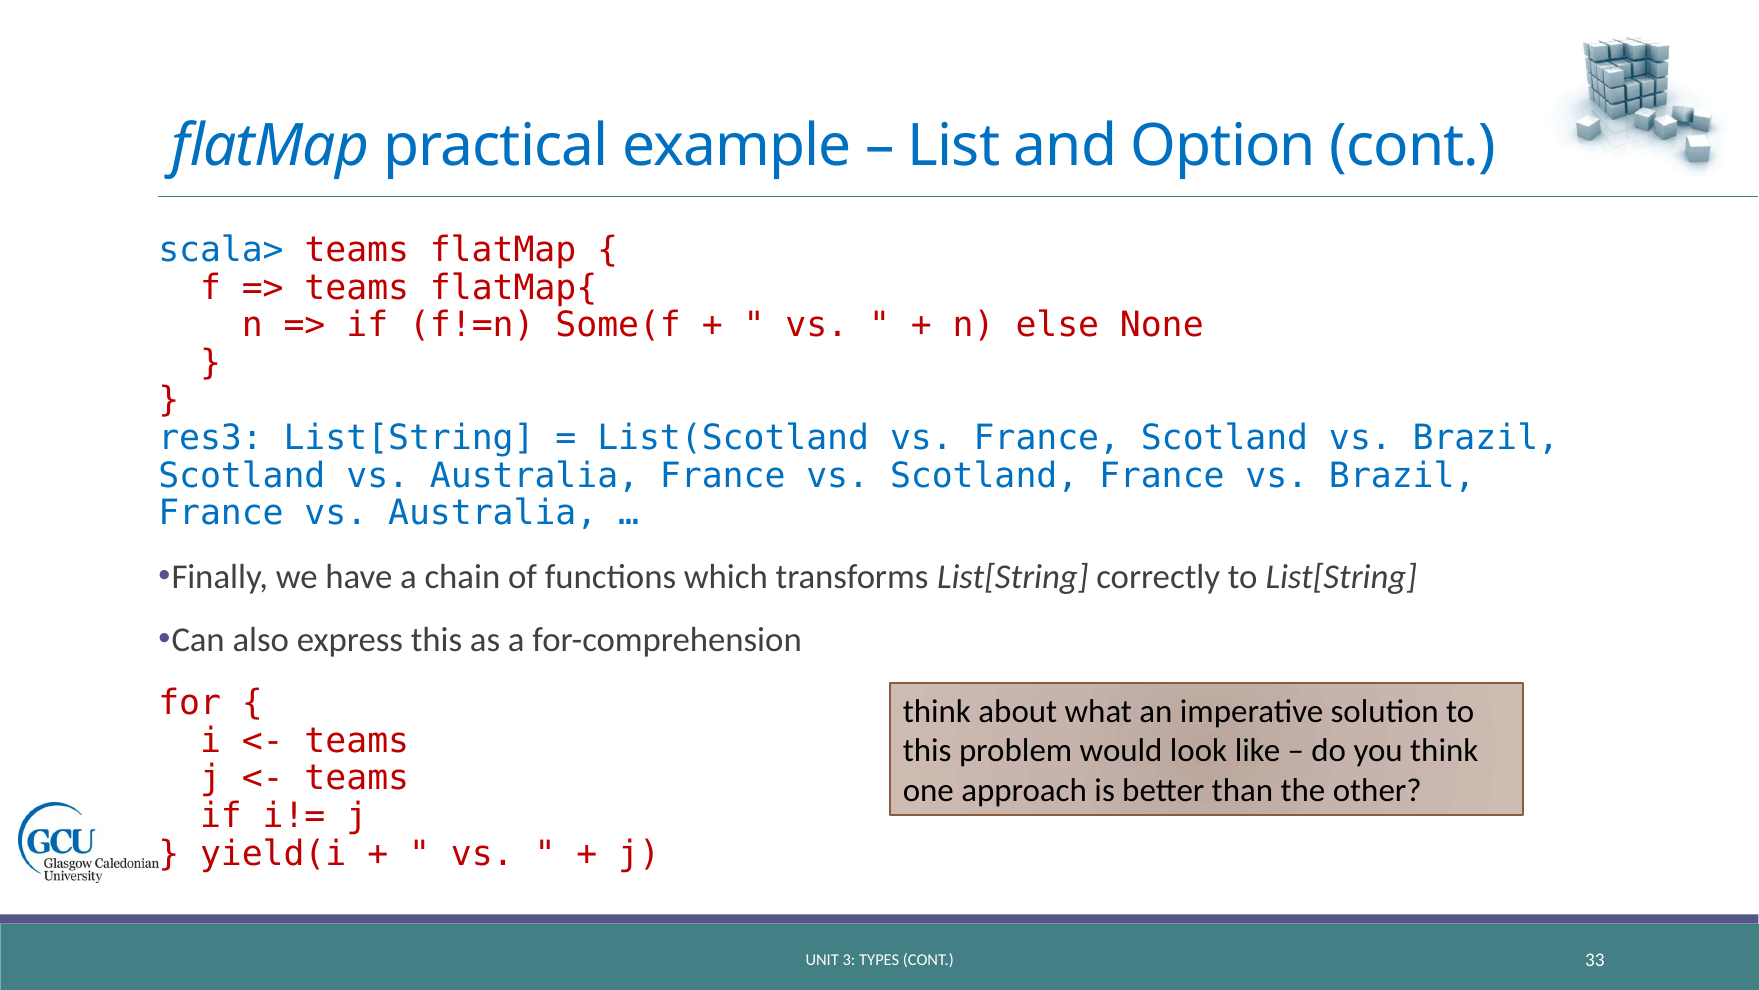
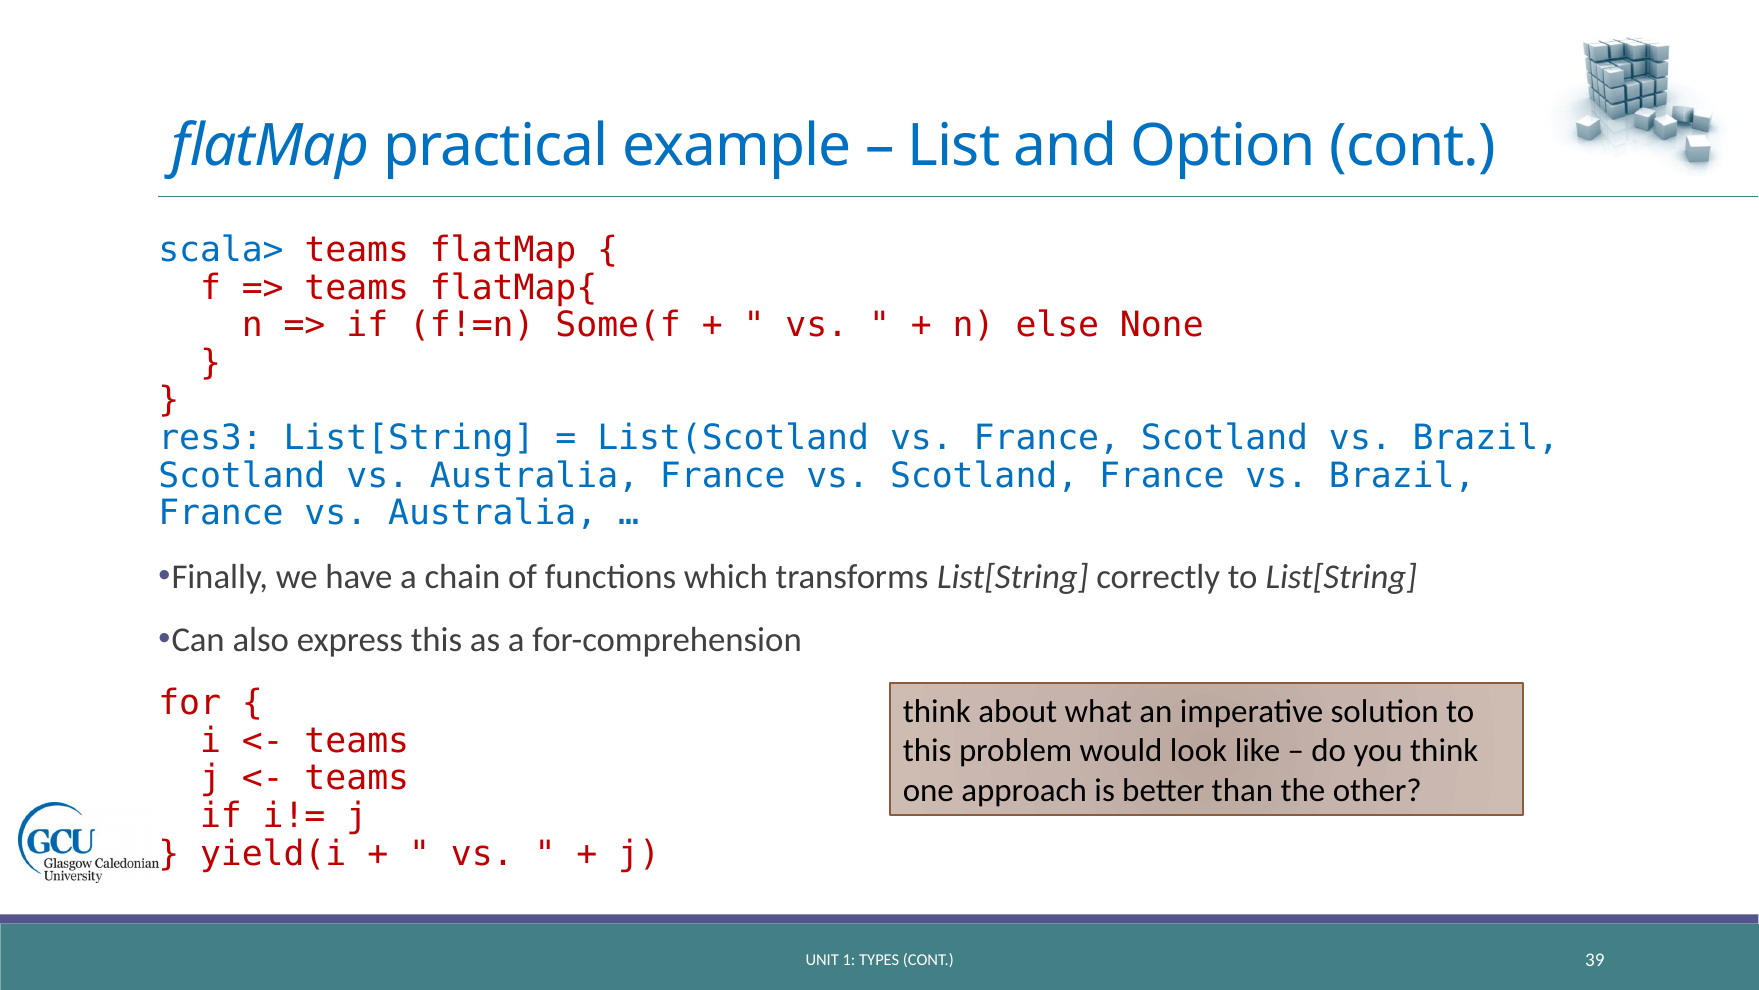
3: 3 -> 1
33: 33 -> 39
